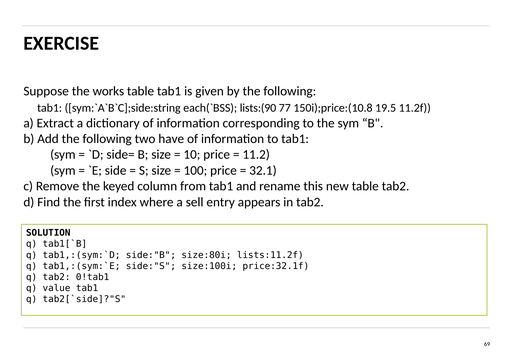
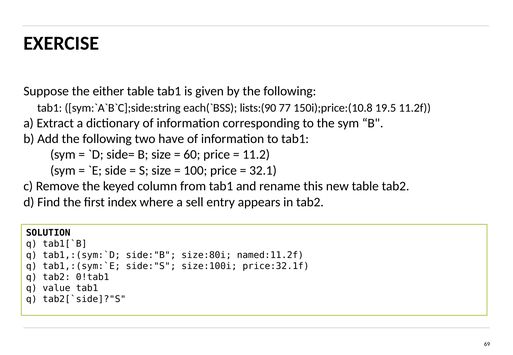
works: works -> either
10: 10 -> 60
lists:11.2f: lists:11.2f -> named:11.2f
